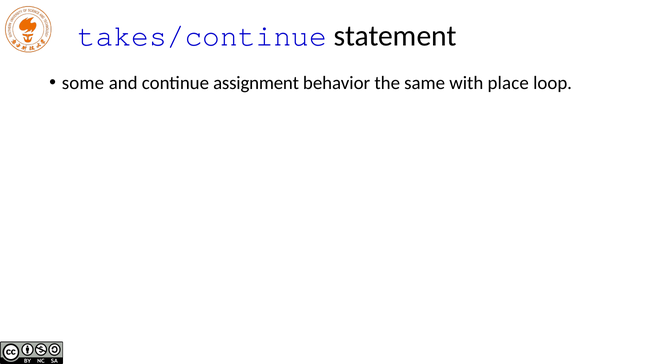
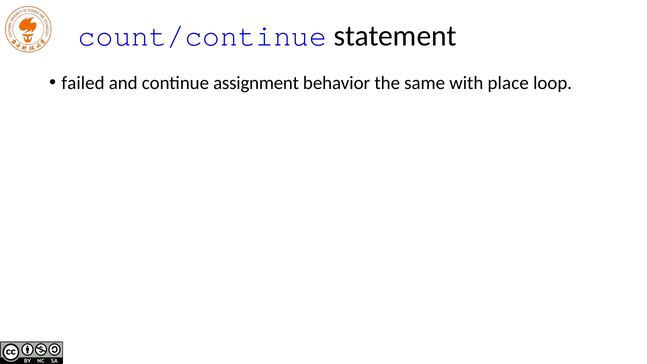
takes/continue: takes/continue -> count/continue
some: some -> failed
